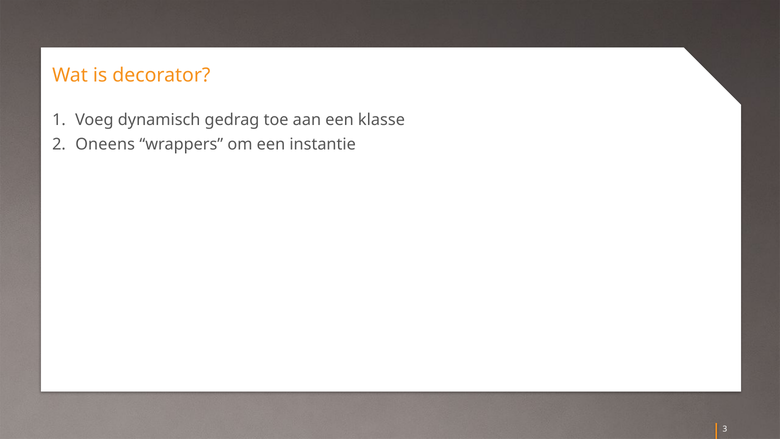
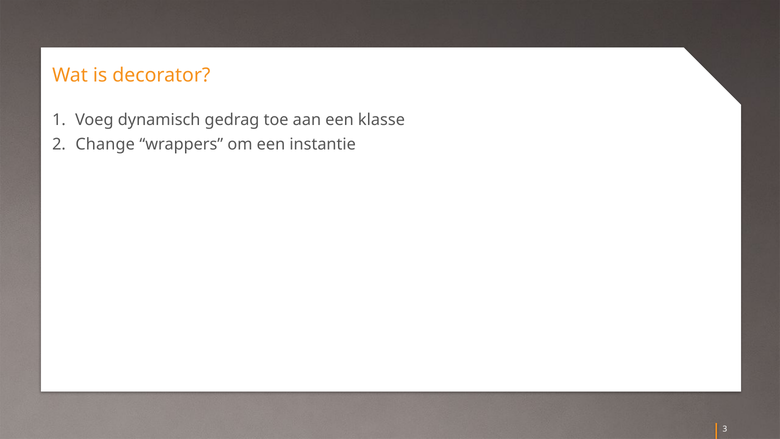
Oneens: Oneens -> Change
